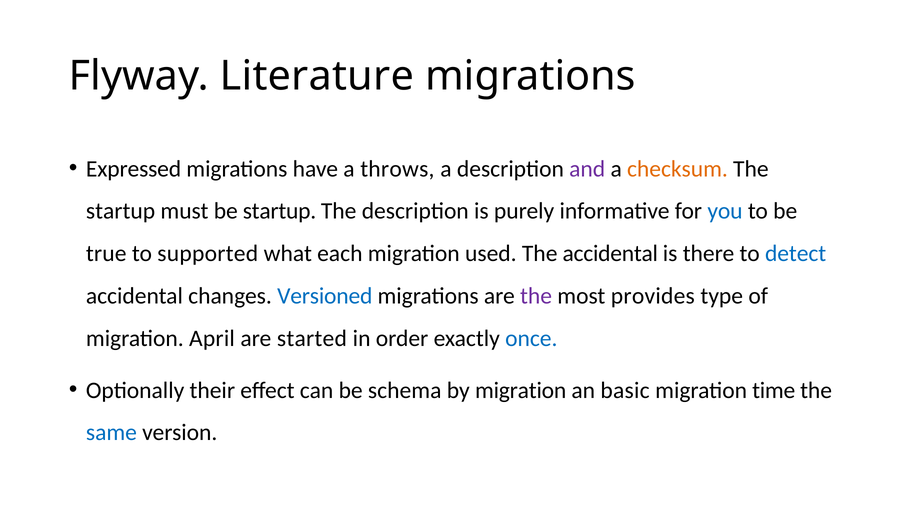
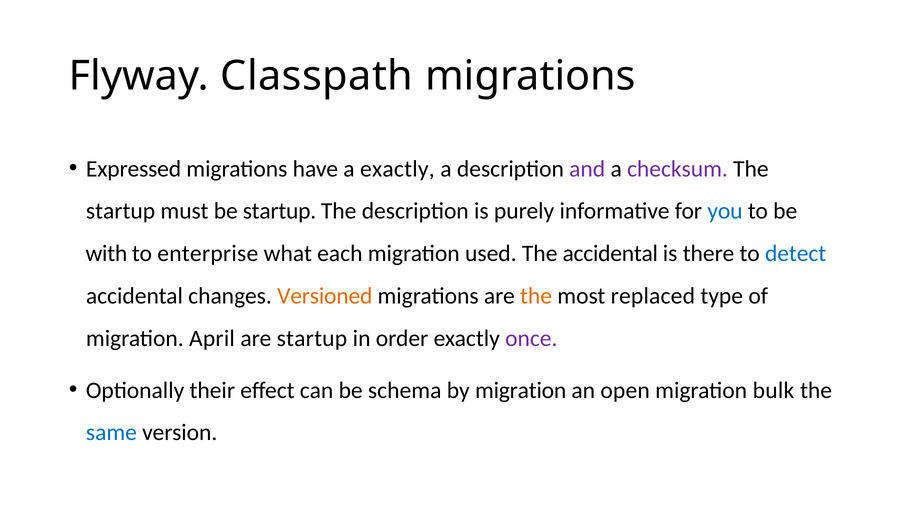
Literature: Literature -> Classpath
a throws: throws -> exactly
checksum colour: orange -> purple
true: true -> with
supported: supported -> enterprise
Versioned colour: blue -> orange
the at (536, 296) colour: purple -> orange
provides: provides -> replaced
are started: started -> startup
once colour: blue -> purple
basic: basic -> open
time: time -> bulk
